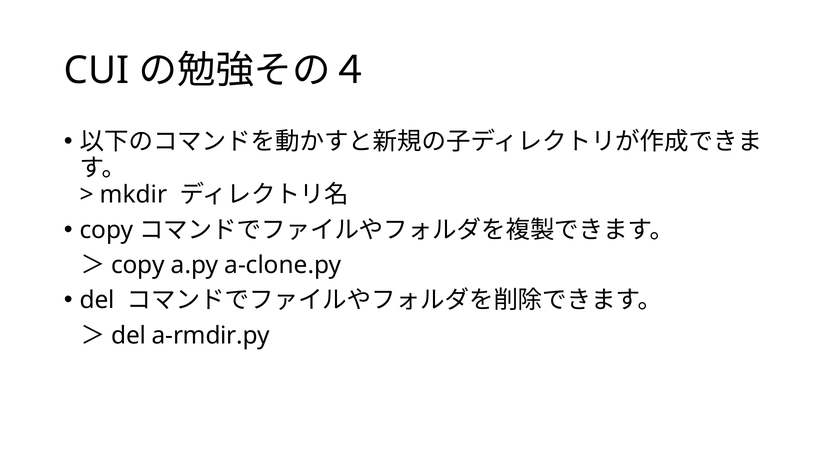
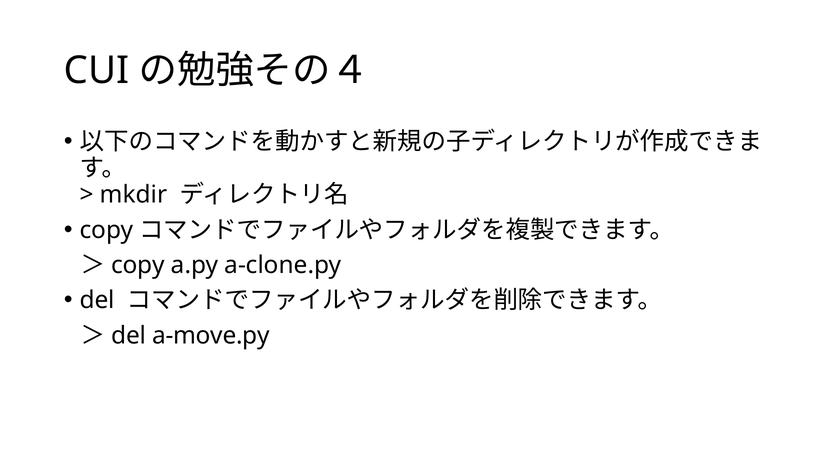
a-rmdir.py: a-rmdir.py -> a-move.py
